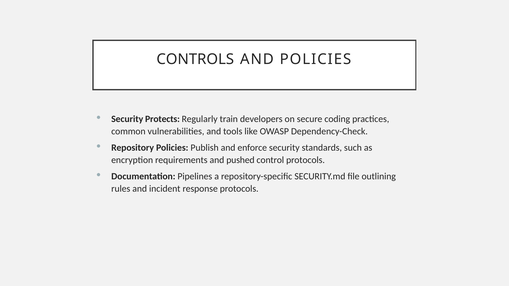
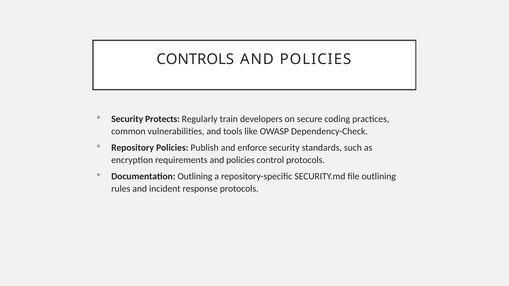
requirements and pushed: pushed -> policies
Documentation Pipelines: Pipelines -> Outlining
